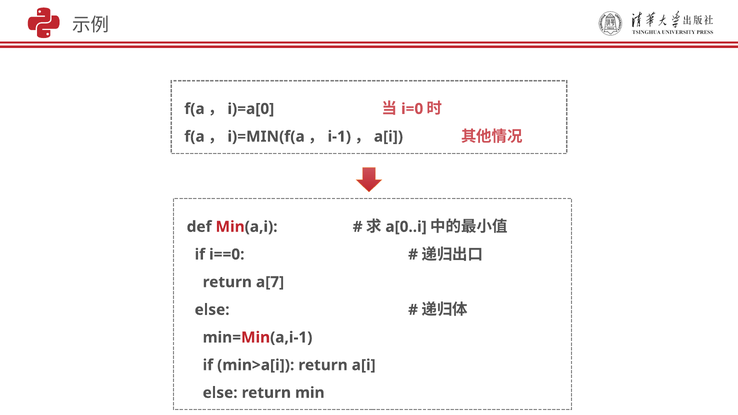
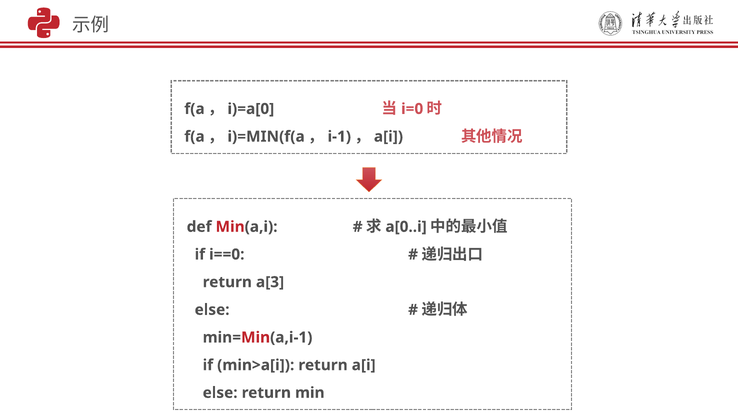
a[7: a[7 -> a[3
